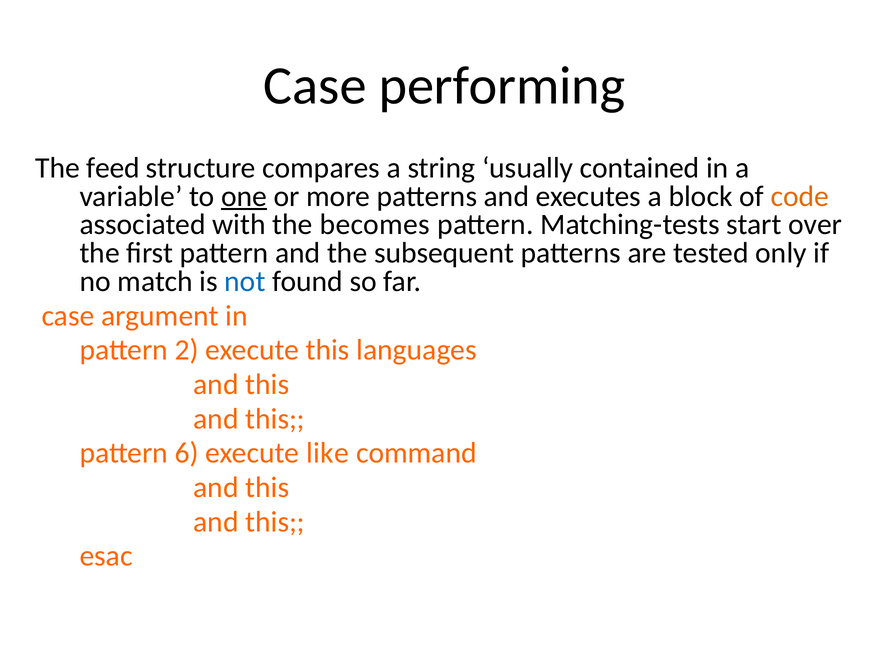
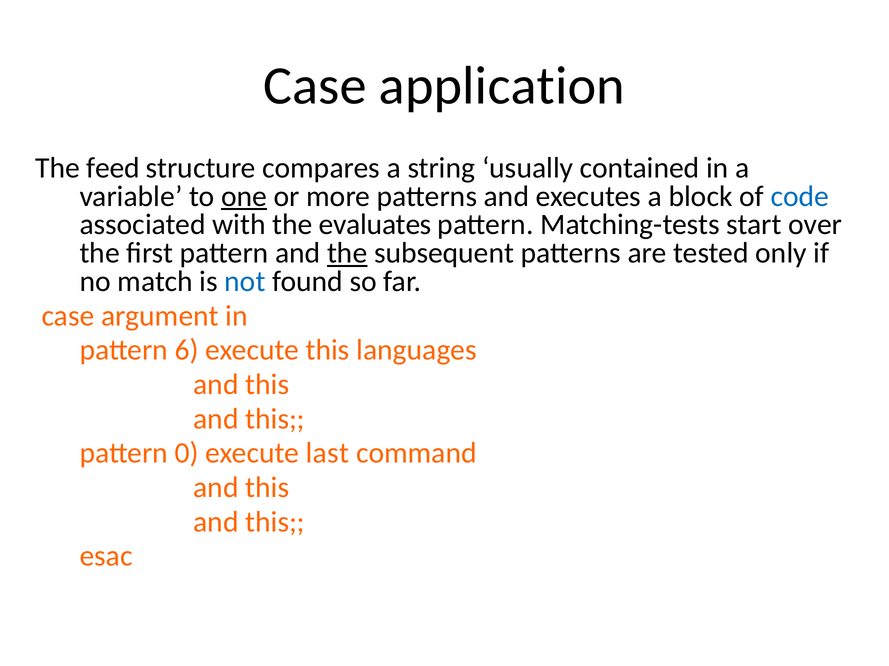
performing: performing -> application
code colour: orange -> blue
becomes: becomes -> evaluates
the at (347, 253) underline: none -> present
2: 2 -> 6
6: 6 -> 0
like: like -> last
